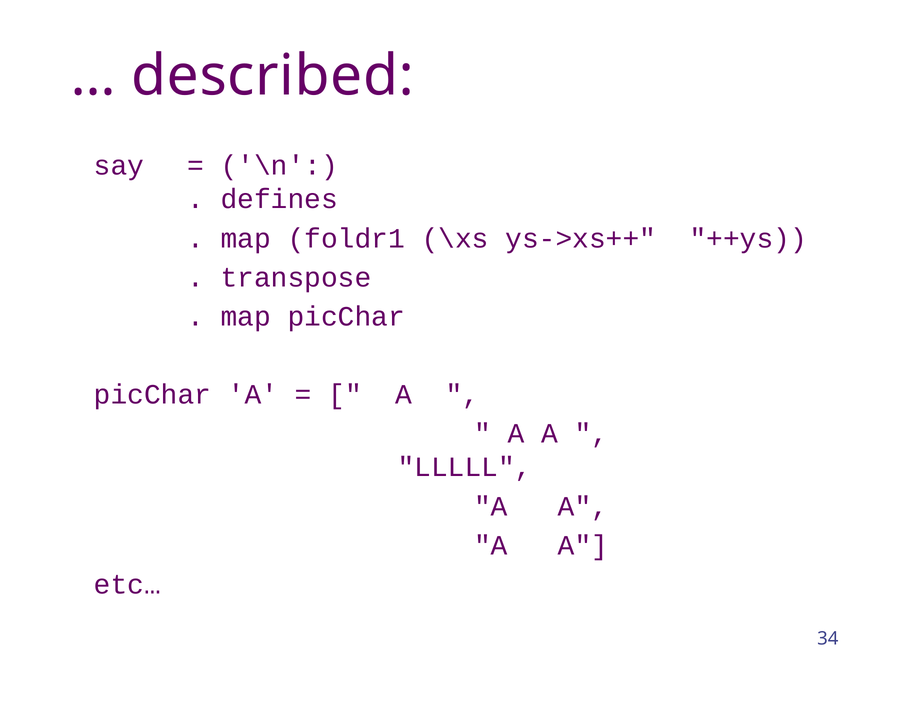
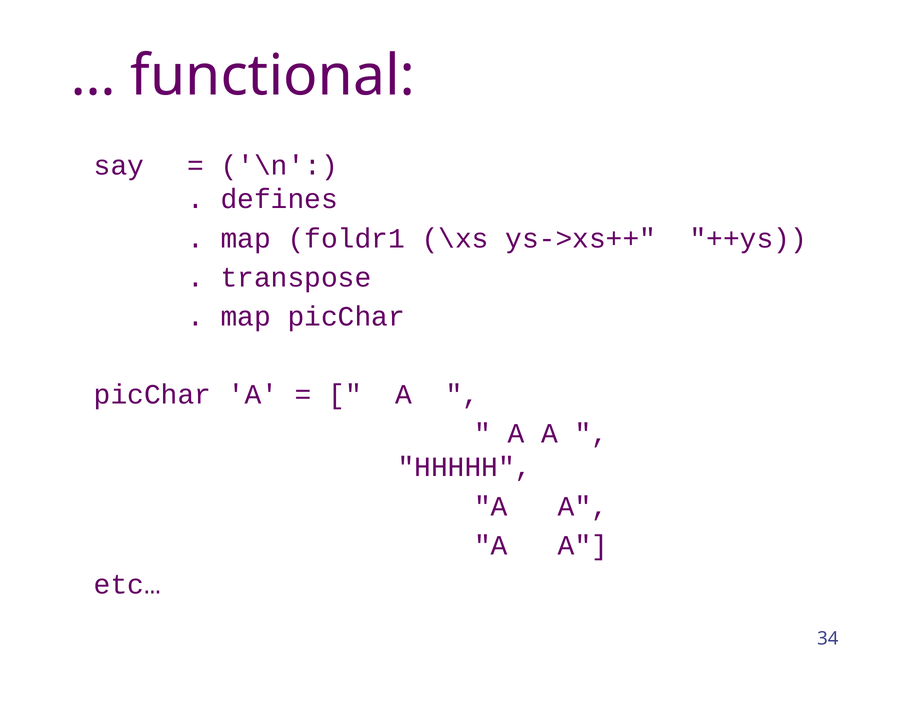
described: described -> functional
LLLLL: LLLLL -> HHHHH
